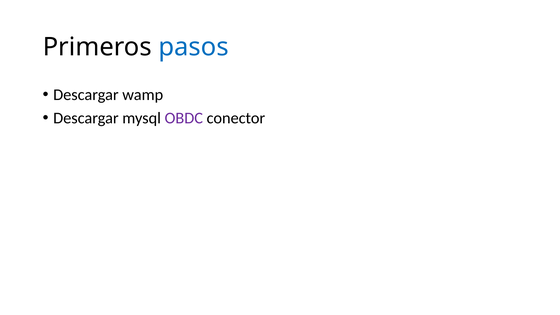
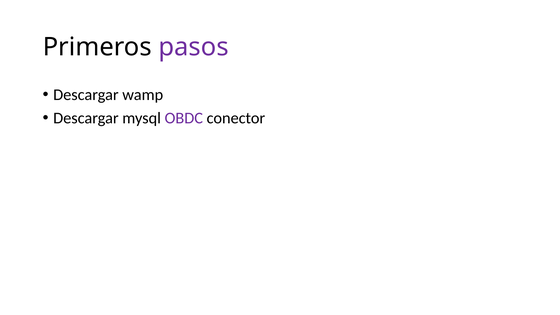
pasos colour: blue -> purple
